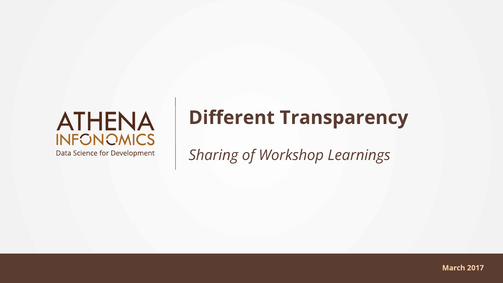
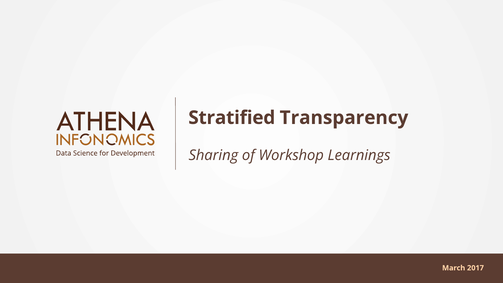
Different: Different -> Stratified
